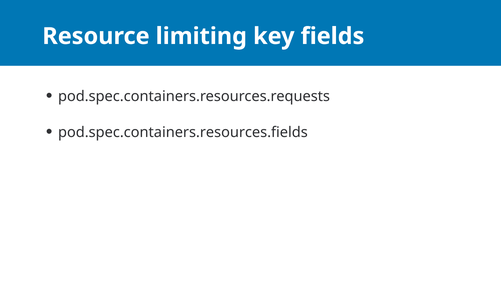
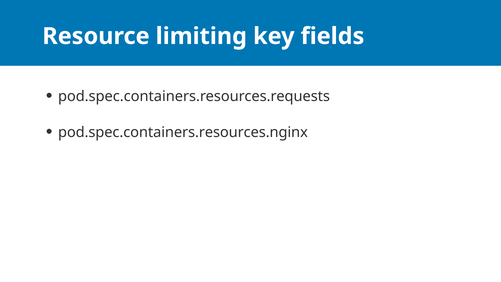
pod.spec.containers.resources.fields: pod.spec.containers.resources.fields -> pod.spec.containers.resources.nginx
